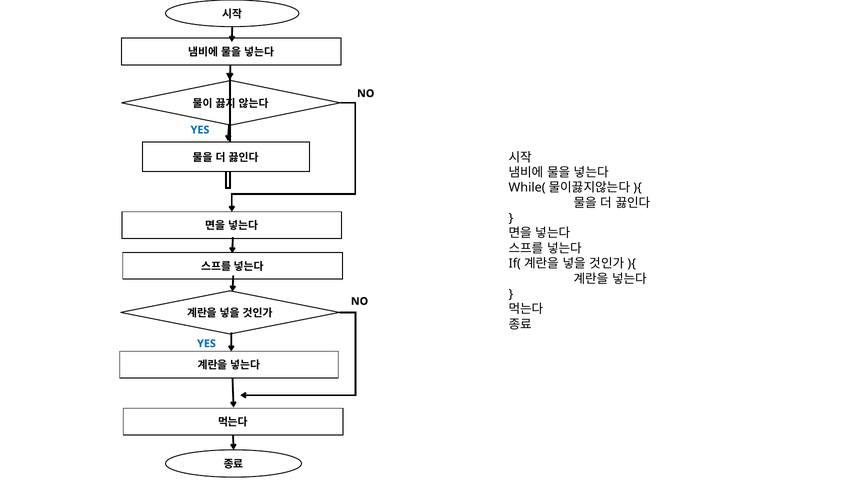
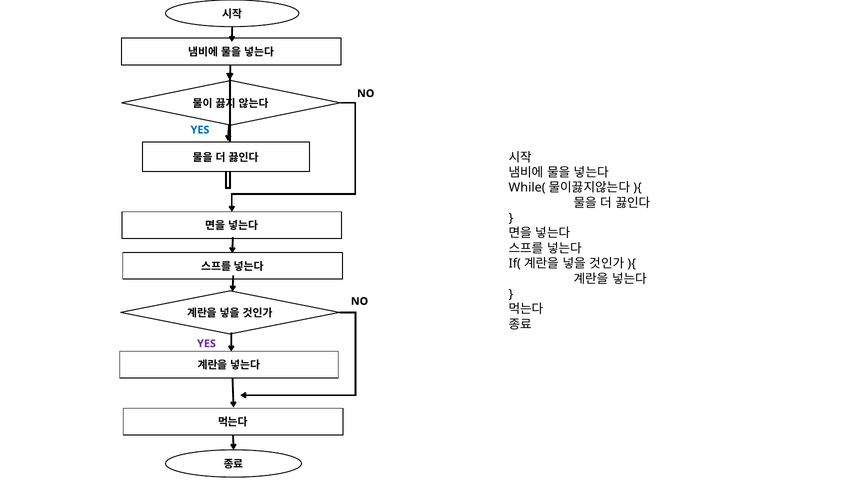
YES at (206, 343) colour: blue -> purple
